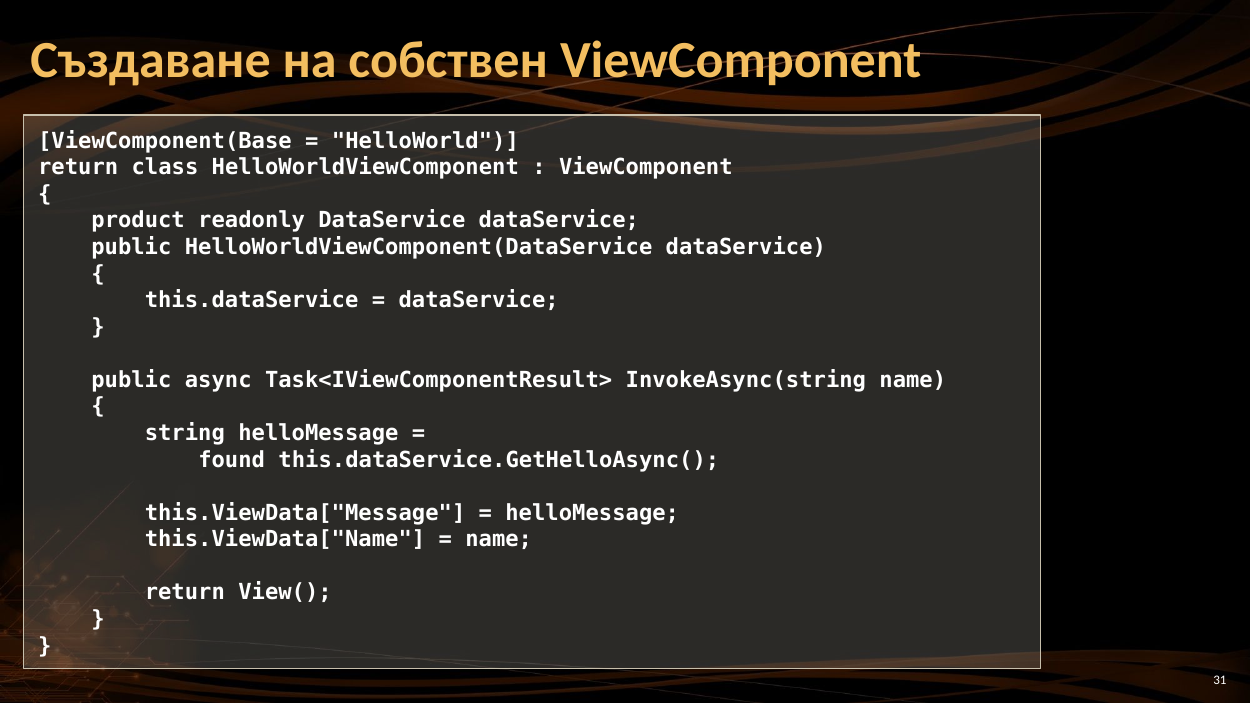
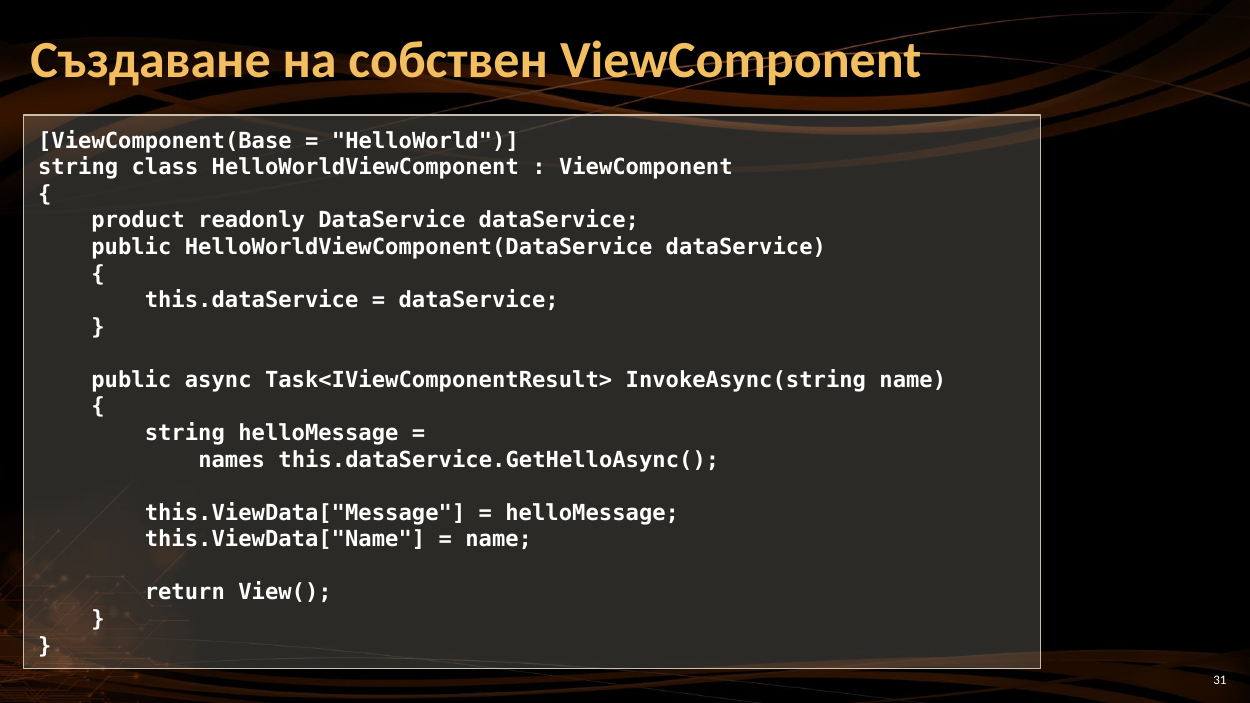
return at (78, 168): return -> string
found: found -> names
